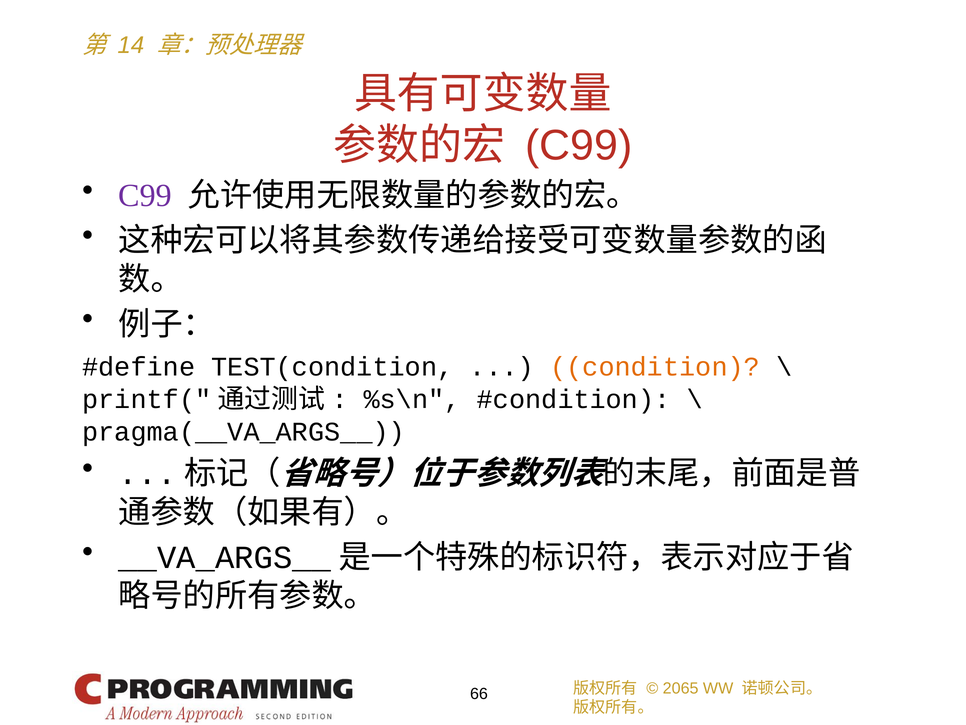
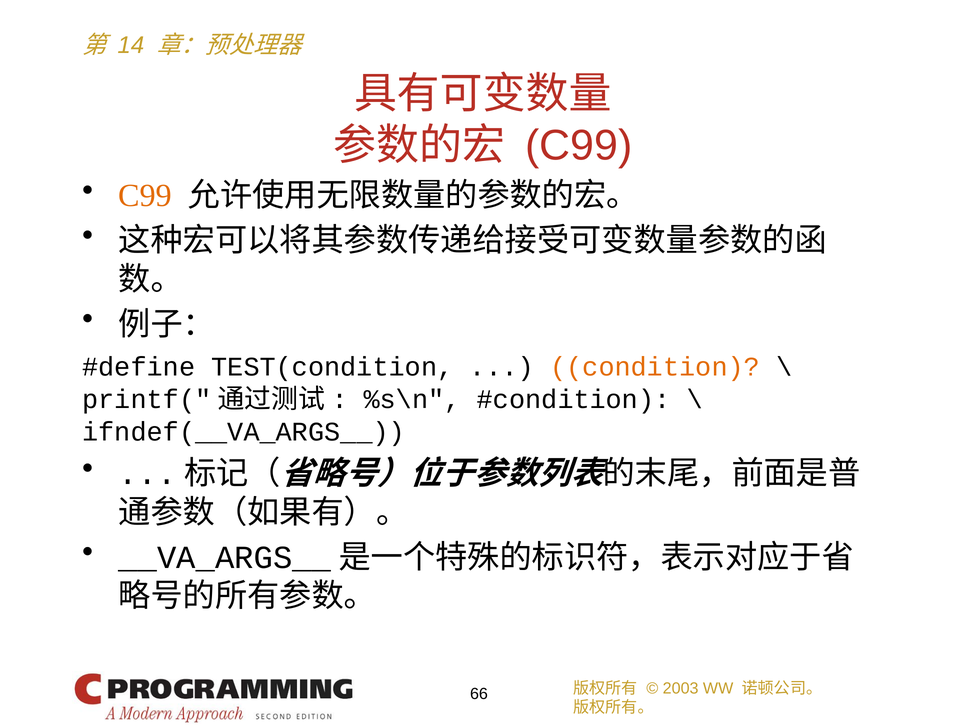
C99 at (145, 196) colour: purple -> orange
pragma(__VA_ARGS__: pragma(__VA_ARGS__ -> ifndef(__VA_ARGS__
2065: 2065 -> 2003
